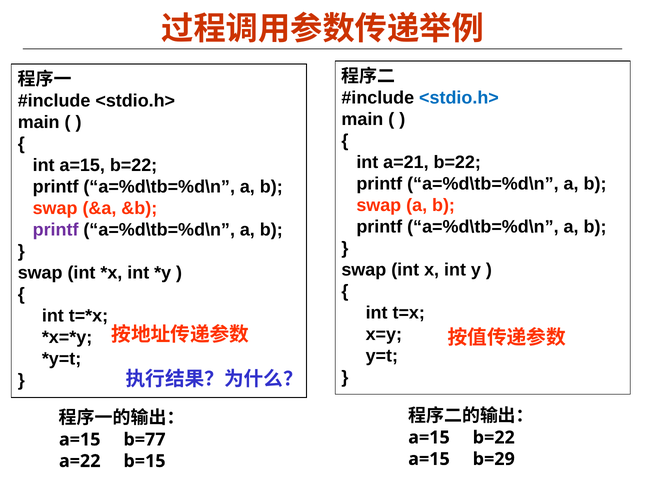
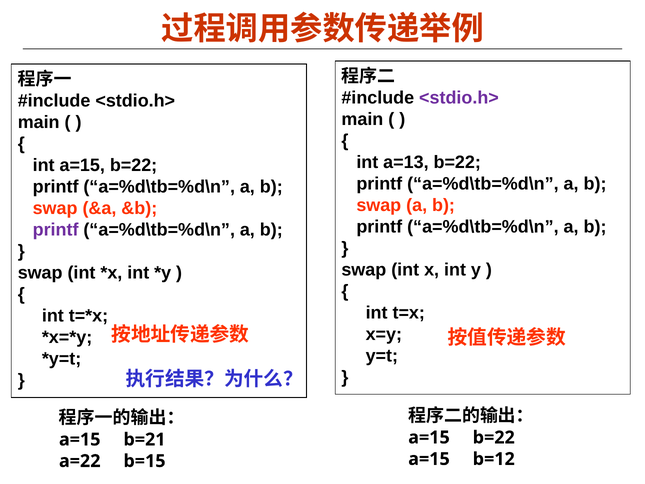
<stdio.h> at (459, 98) colour: blue -> purple
a=21: a=21 -> a=13
b=77: b=77 -> b=21
b=29: b=29 -> b=12
